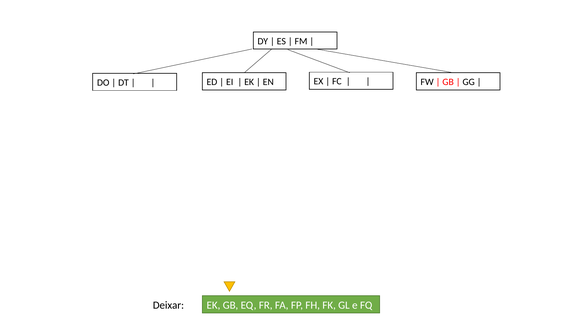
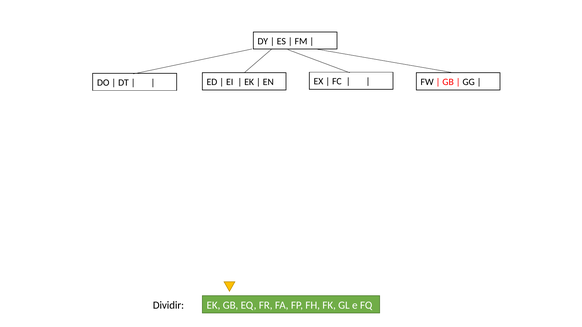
Deixar: Deixar -> Dividir
